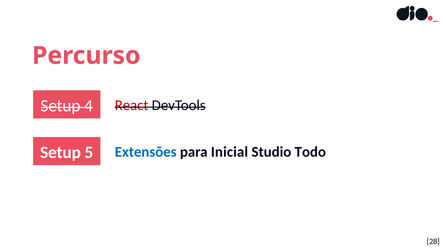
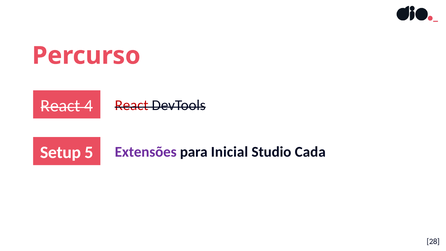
Setup at (60, 106): Setup -> React
Extensões colour: blue -> purple
Todo: Todo -> Cada
